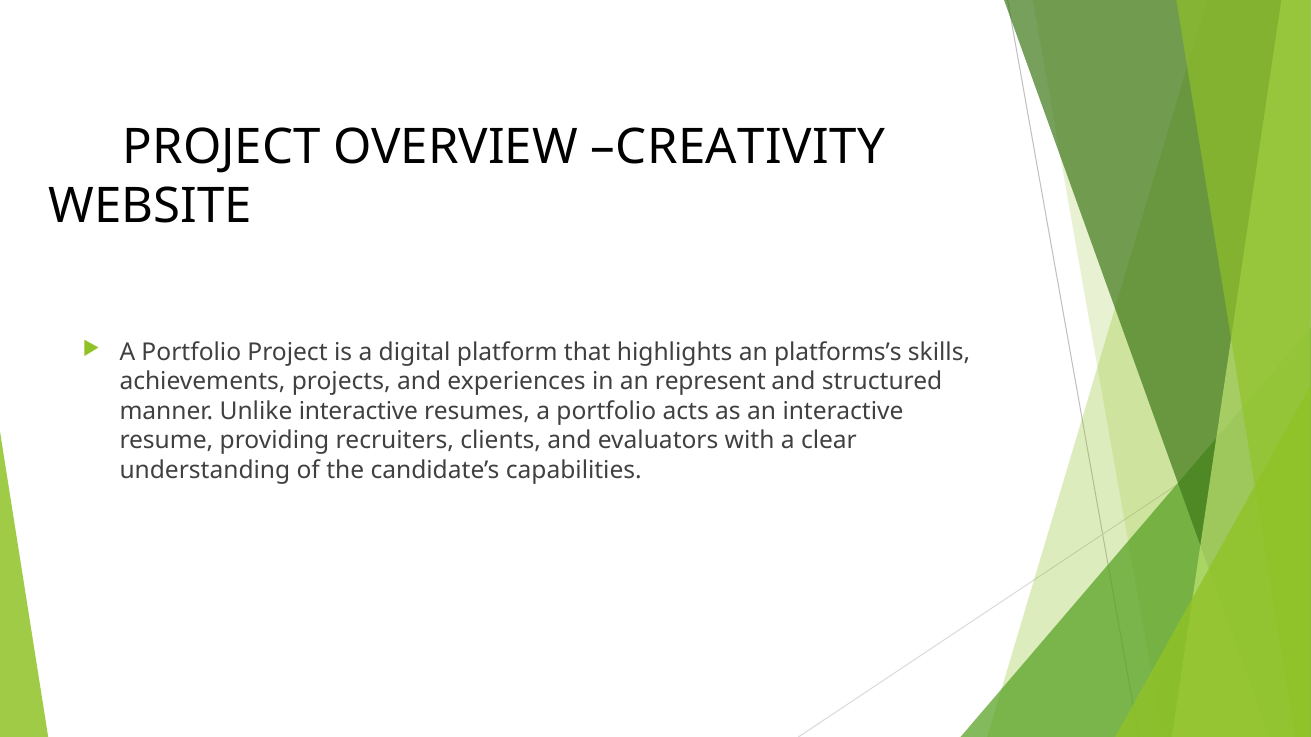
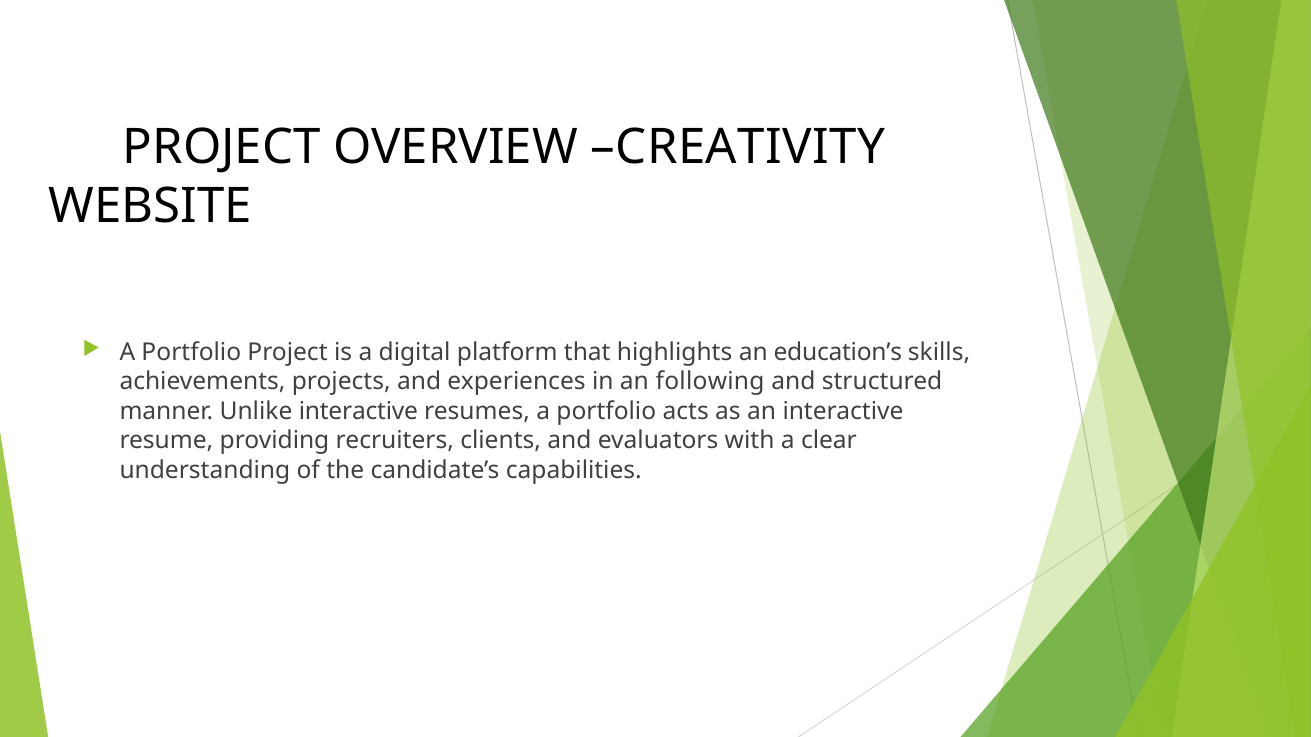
platforms’s: platforms’s -> education’s
represent: represent -> following
